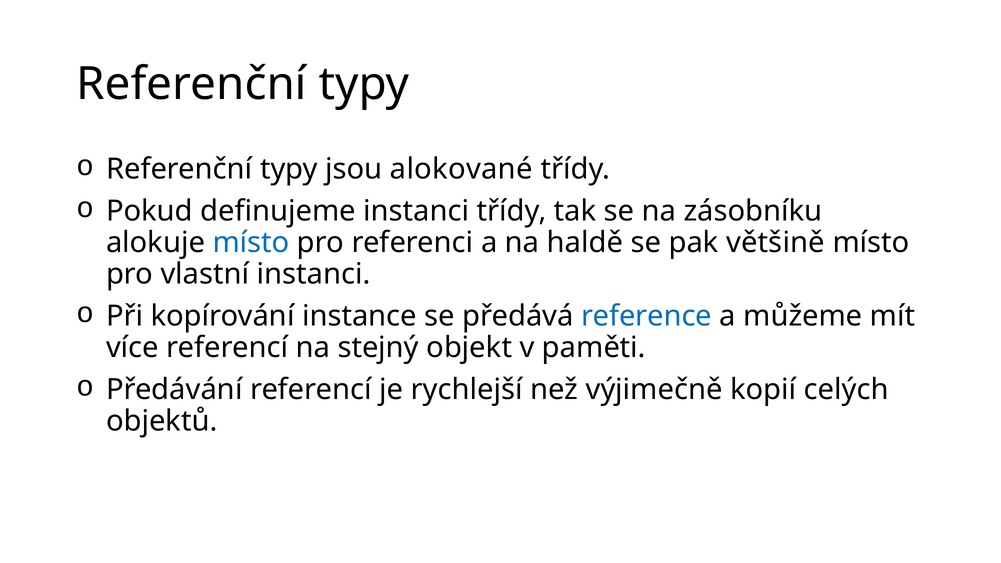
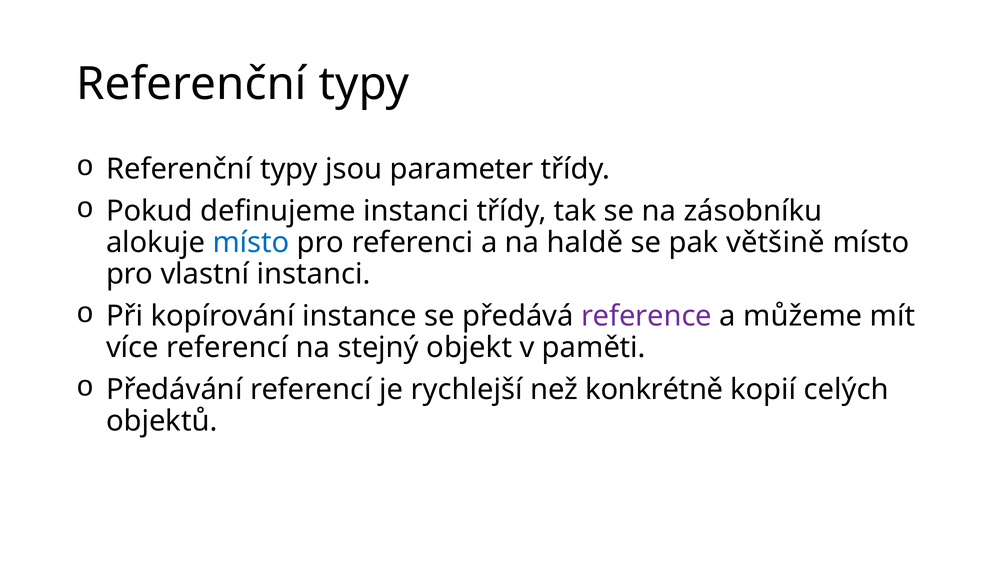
alokované: alokované -> parameter
reference colour: blue -> purple
výjimečně: výjimečně -> konkrétně
